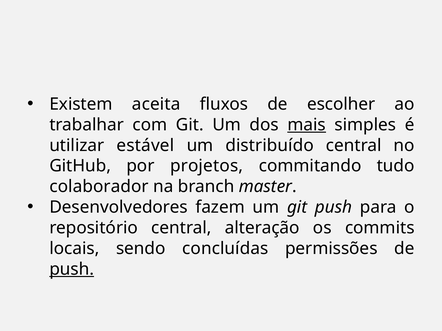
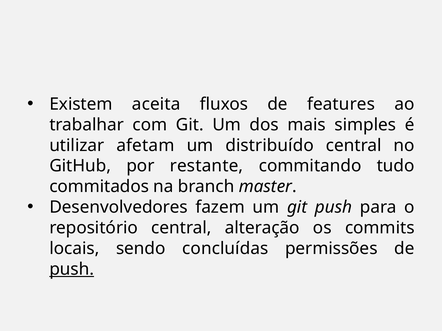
escolher: escolher -> features
mais underline: present -> none
estável: estável -> afetam
projetos: projetos -> restante
colaborador: colaborador -> commitados
